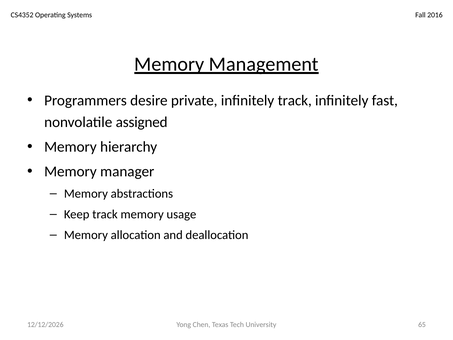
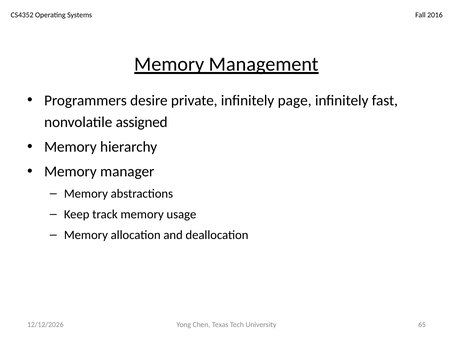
infinitely track: track -> page
